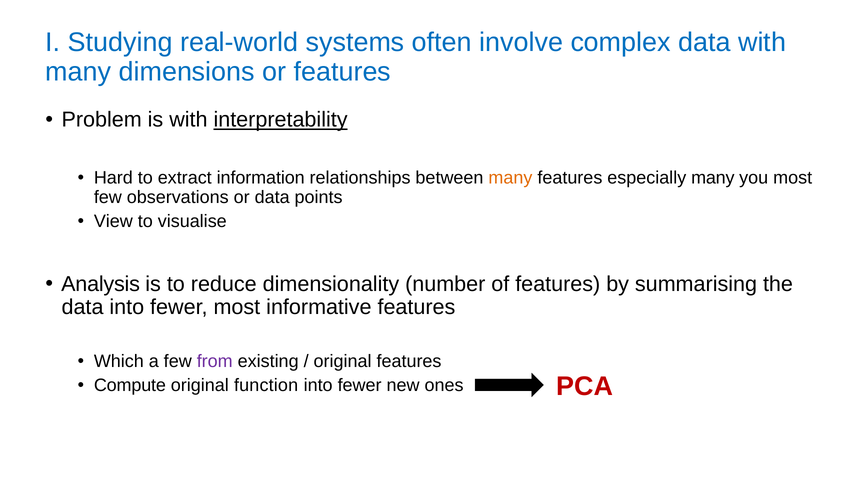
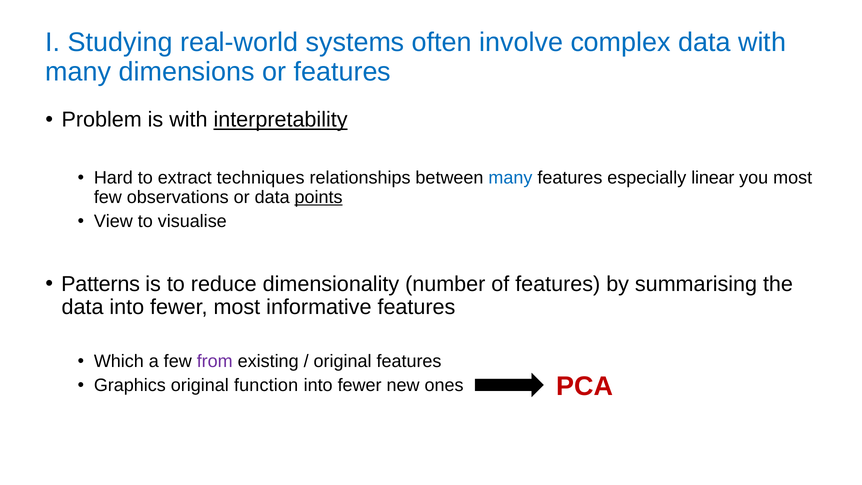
information: information -> techniques
many at (510, 178) colour: orange -> blue
especially many: many -> linear
points underline: none -> present
Analysis: Analysis -> Patterns
Compute: Compute -> Graphics
